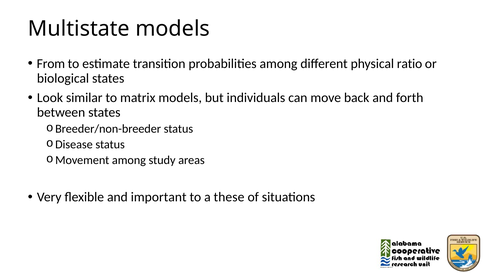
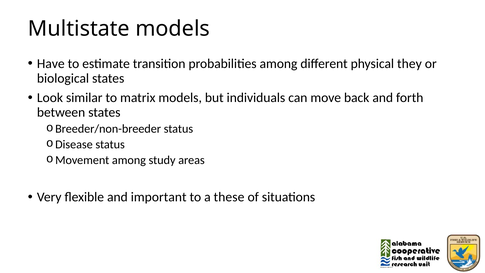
From: From -> Have
ratio: ratio -> they
